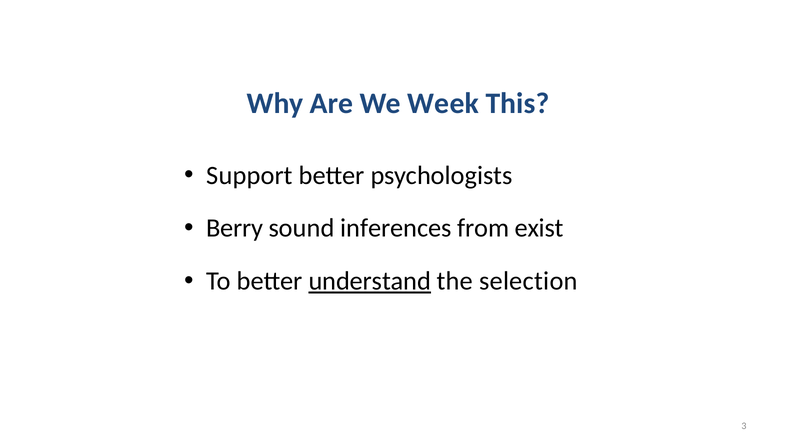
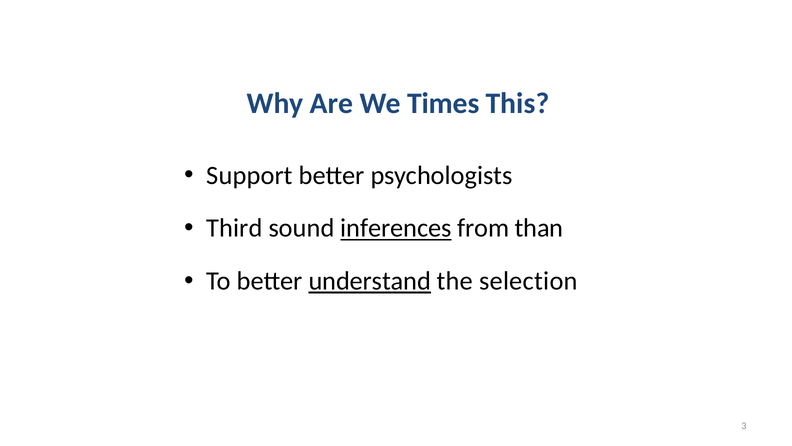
Week: Week -> Times
Berry: Berry -> Third
inferences underline: none -> present
exist: exist -> than
